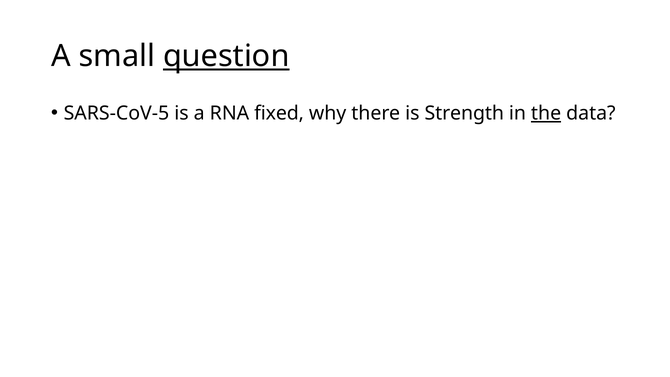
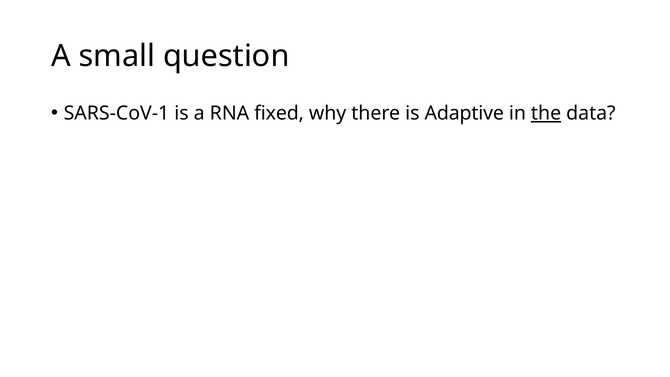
question underline: present -> none
SARS-CoV-5: SARS-CoV-5 -> SARS-CoV-1
Strength: Strength -> Adaptive
